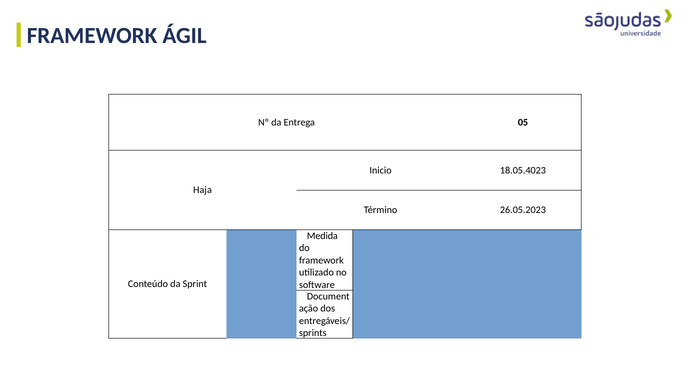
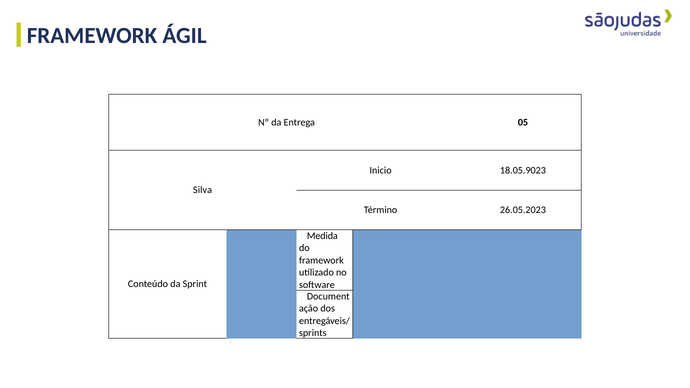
18.05.4023: 18.05.4023 -> 18.05.9023
Haja: Haja -> Silva
